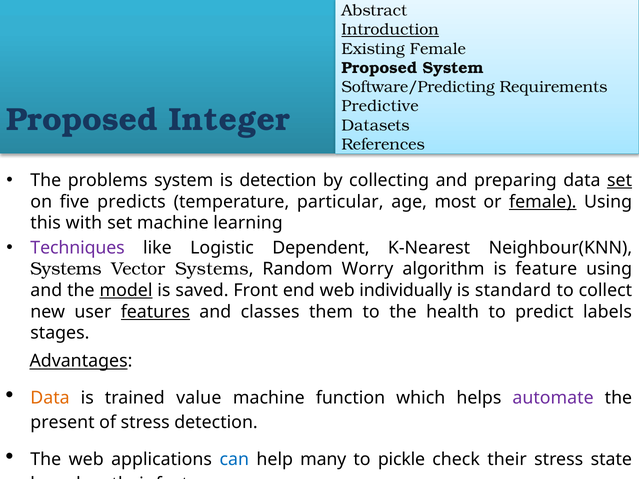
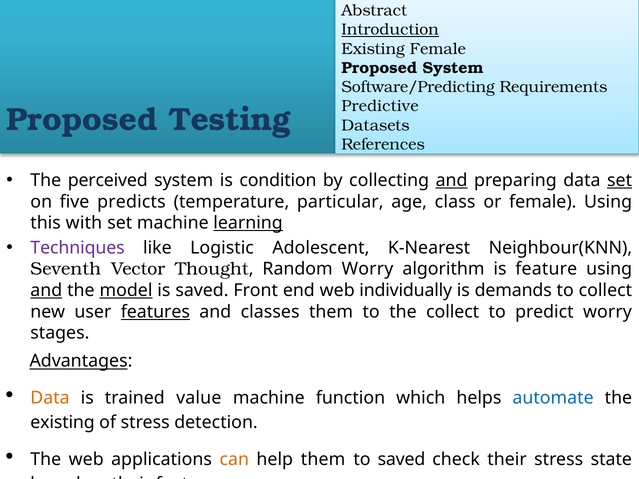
Integer: Integer -> Testing
problems: problems -> perceived
is detection: detection -> condition
and at (452, 180) underline: none -> present
most: most -> class
female at (543, 202) underline: present -> none
learning underline: none -> present
Dependent: Dependent -> Adolescent
Systems at (66, 269): Systems -> Seventh
Vector Systems: Systems -> Thought
and at (46, 291) underline: none -> present
standard: standard -> demands
the health: health -> collect
predict labels: labels -> worry
automate colour: purple -> blue
present at (62, 423): present -> existing
can colour: blue -> orange
help many: many -> them
to pickle: pickle -> saved
